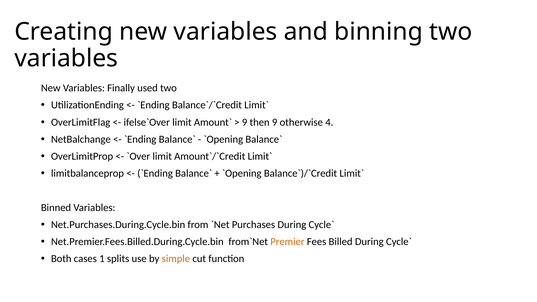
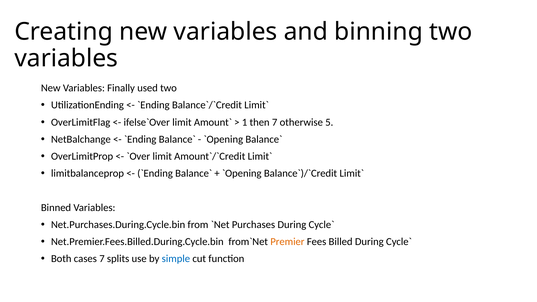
9 at (245, 122): 9 -> 1
then 9: 9 -> 7
4: 4 -> 5
cases 1: 1 -> 7
simple colour: orange -> blue
